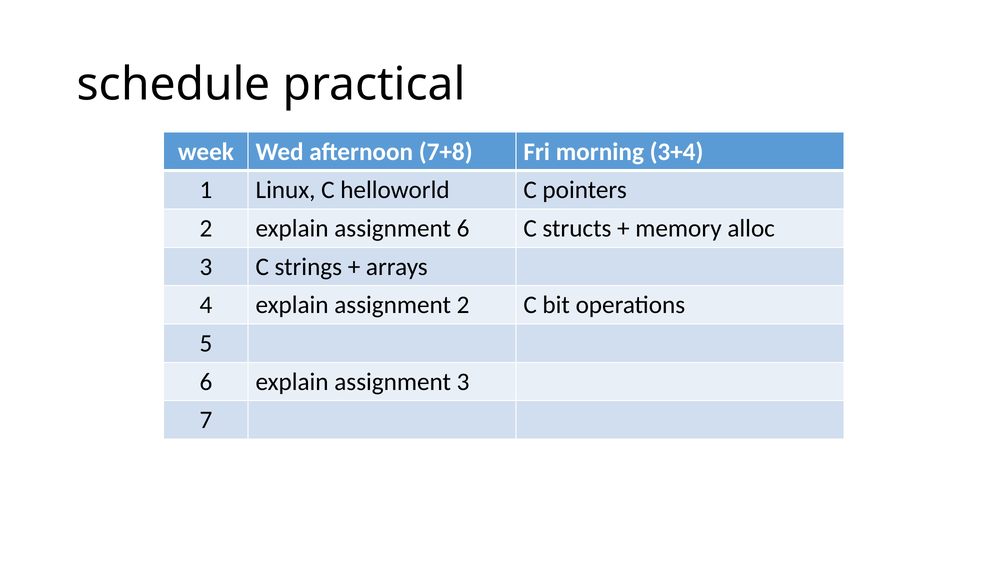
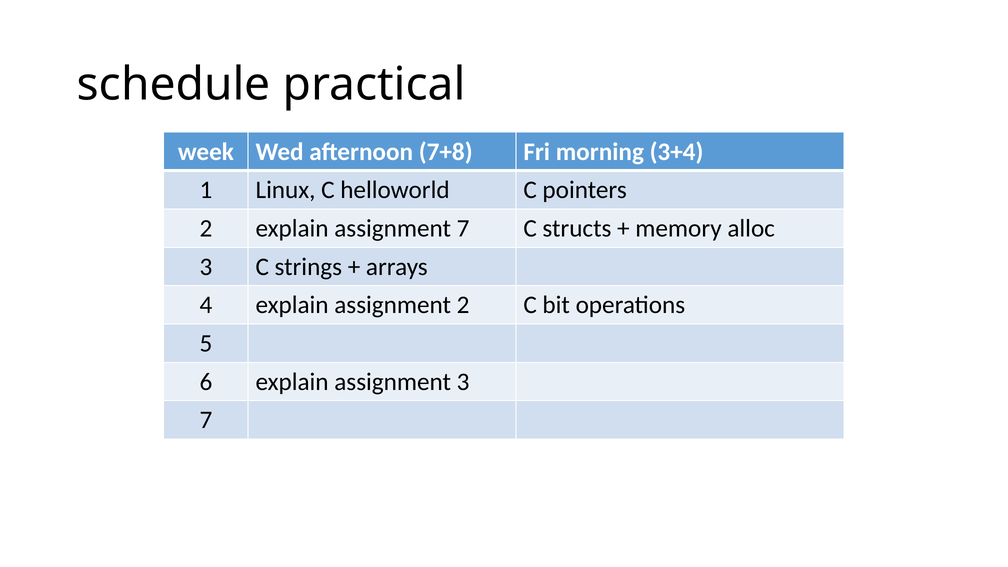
assignment 6: 6 -> 7
